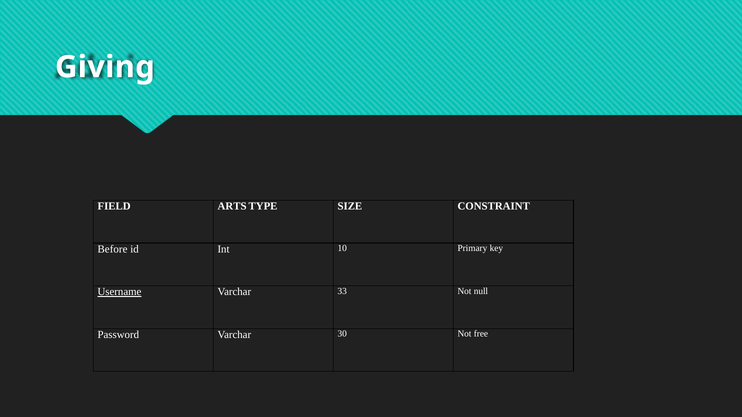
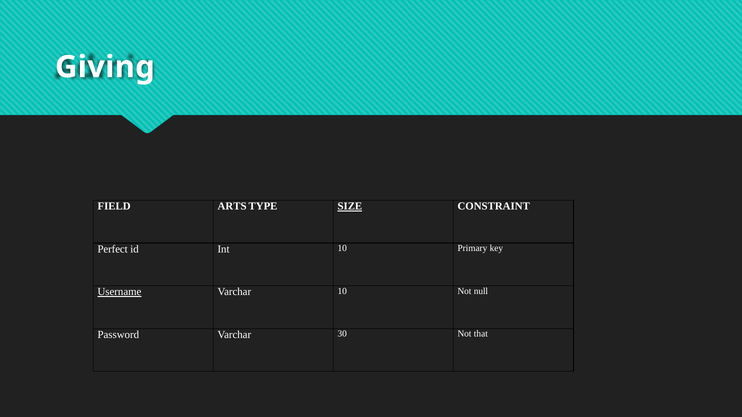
SIZE underline: none -> present
Before: Before -> Perfect
Varchar 33: 33 -> 10
free: free -> that
